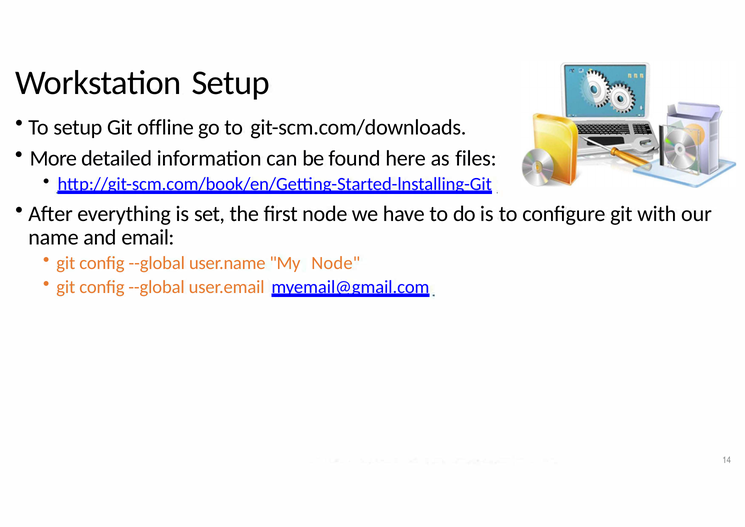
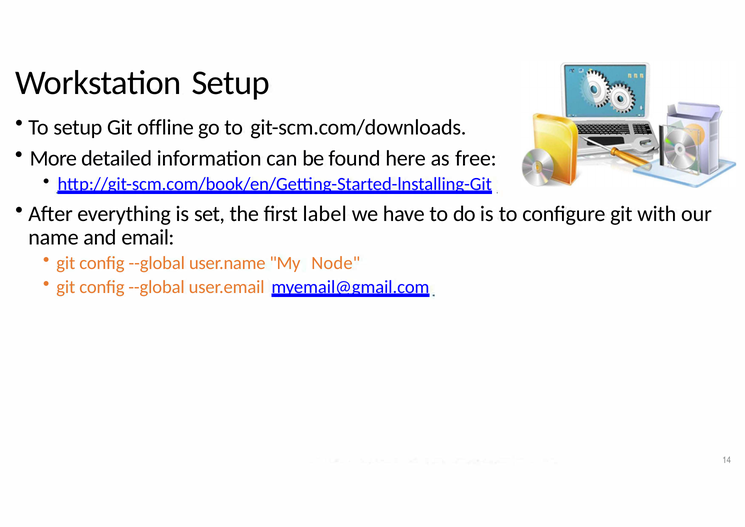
files: files -> free
first node: node -> label
